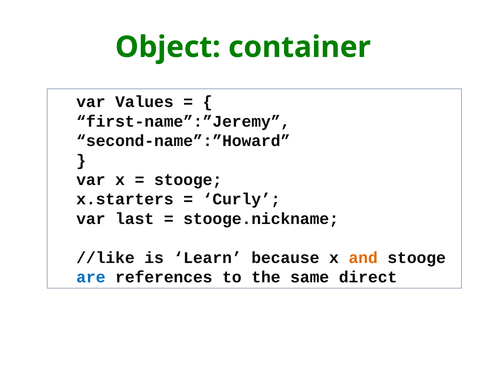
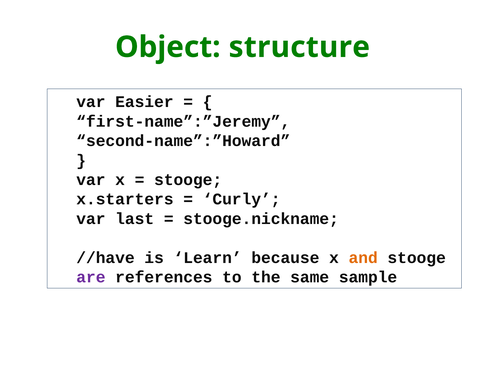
container: container -> structure
Values: Values -> Easier
//like: //like -> //have
are colour: blue -> purple
direct: direct -> sample
